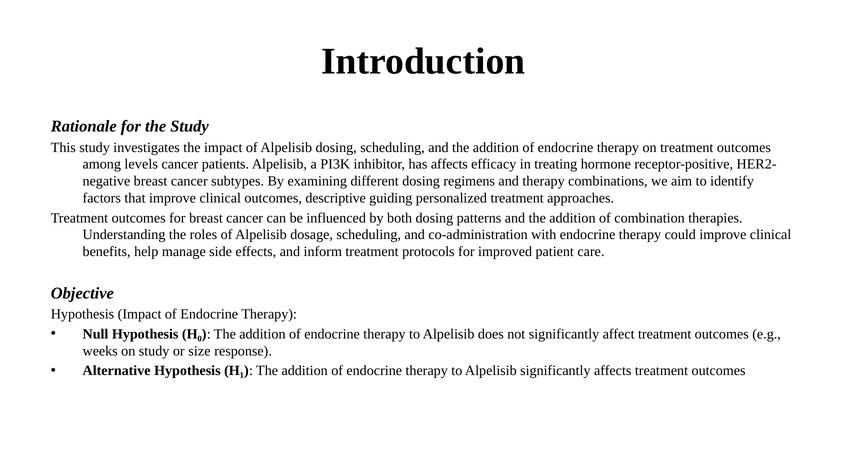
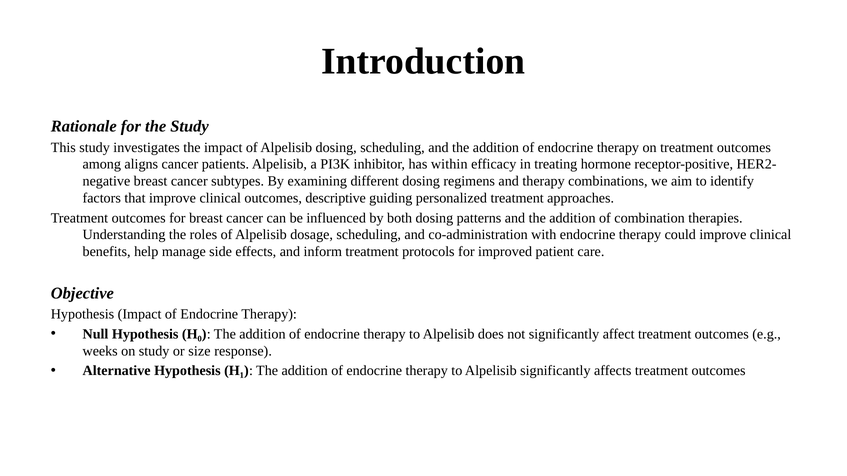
levels: levels -> aligns
has affects: affects -> within
